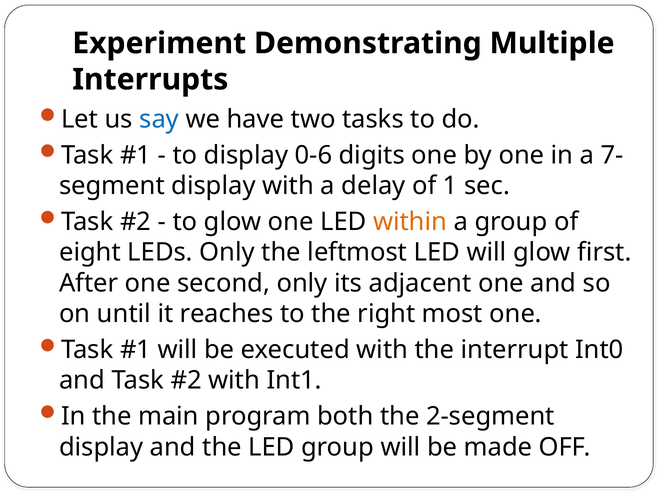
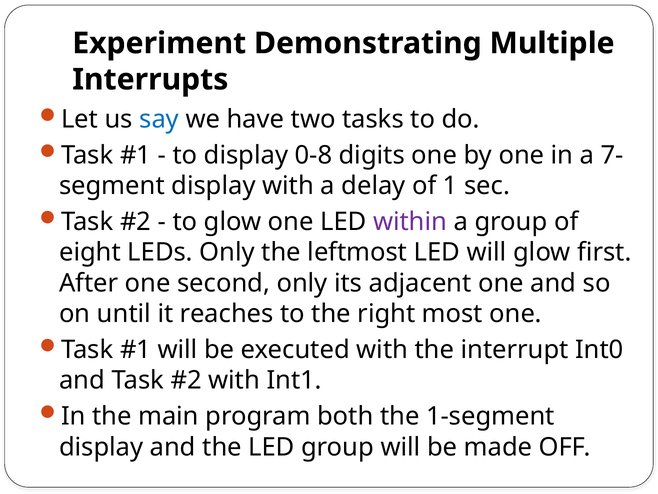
0-6: 0-6 -> 0-8
within colour: orange -> purple
2-segment: 2-segment -> 1-segment
